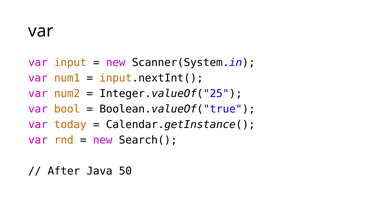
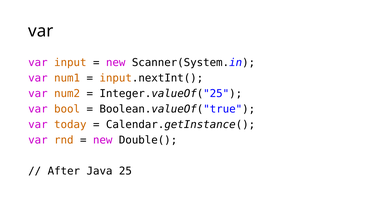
Search(: Search( -> Double(
50: 50 -> 25
